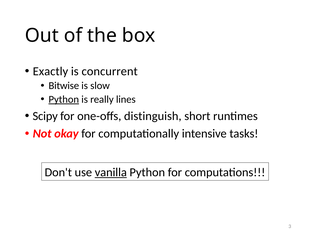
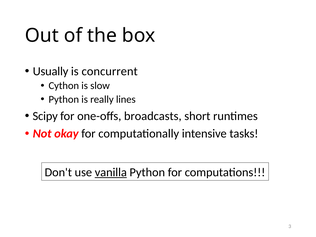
Exactly: Exactly -> Usually
Bitwise: Bitwise -> Cython
Python at (64, 99) underline: present -> none
distinguish: distinguish -> broadcasts
